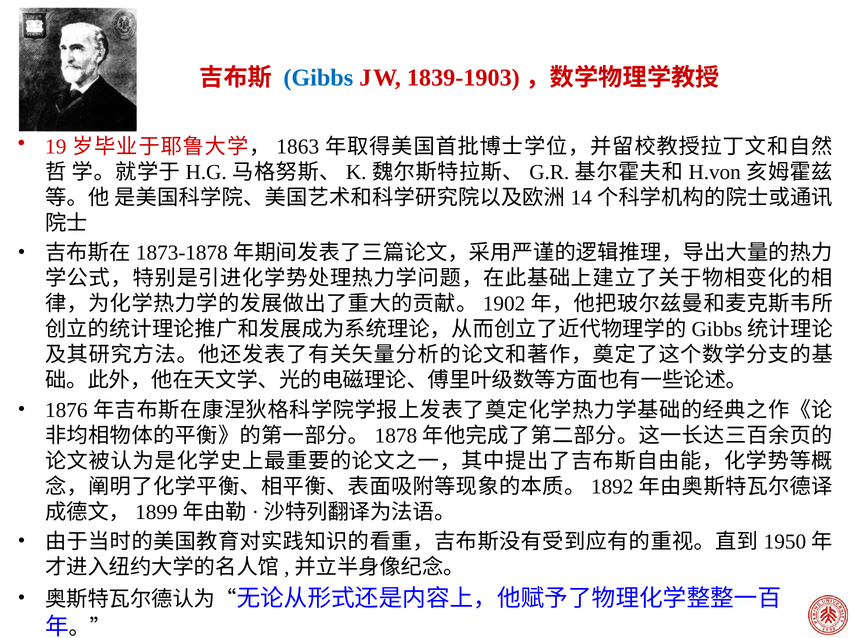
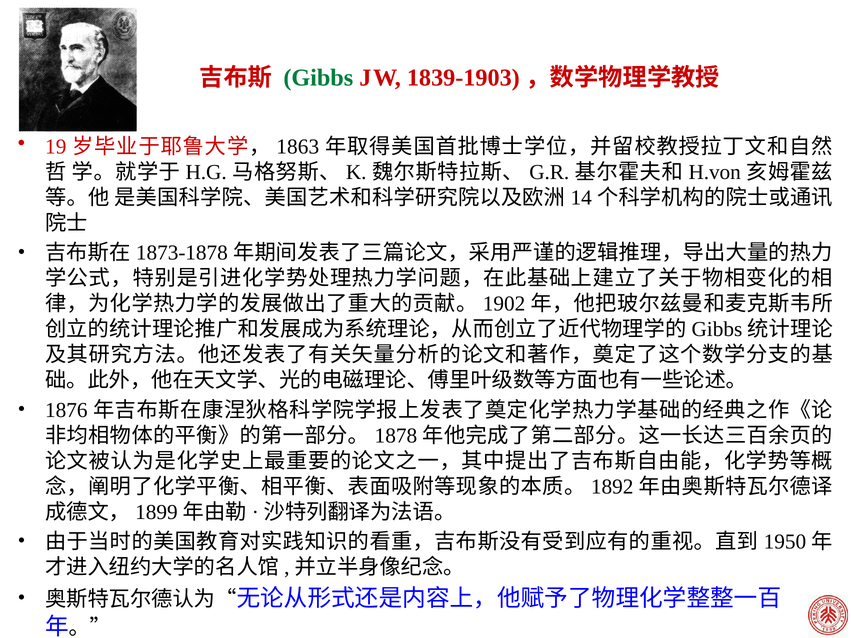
Gibbs colour: blue -> green
